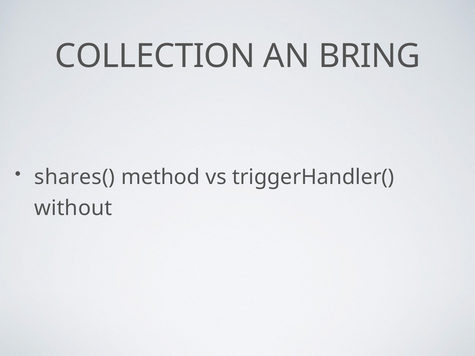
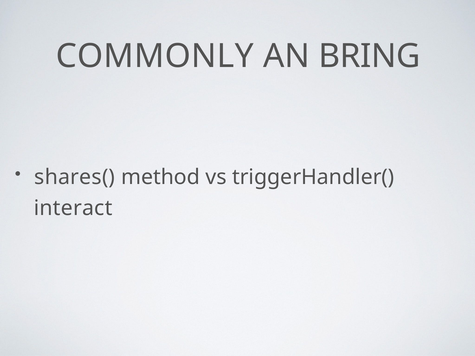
COLLECTION: COLLECTION -> COMMONLY
without: without -> interact
